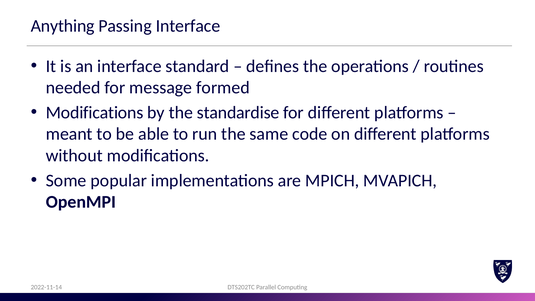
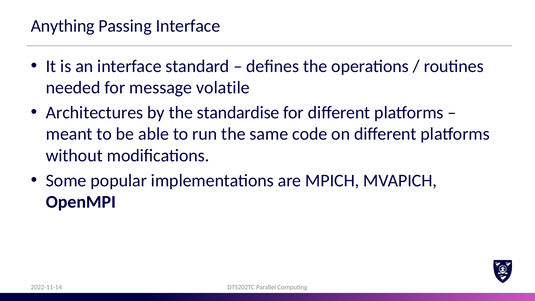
formed: formed -> volatile
Modifications at (95, 113): Modifications -> Architectures
